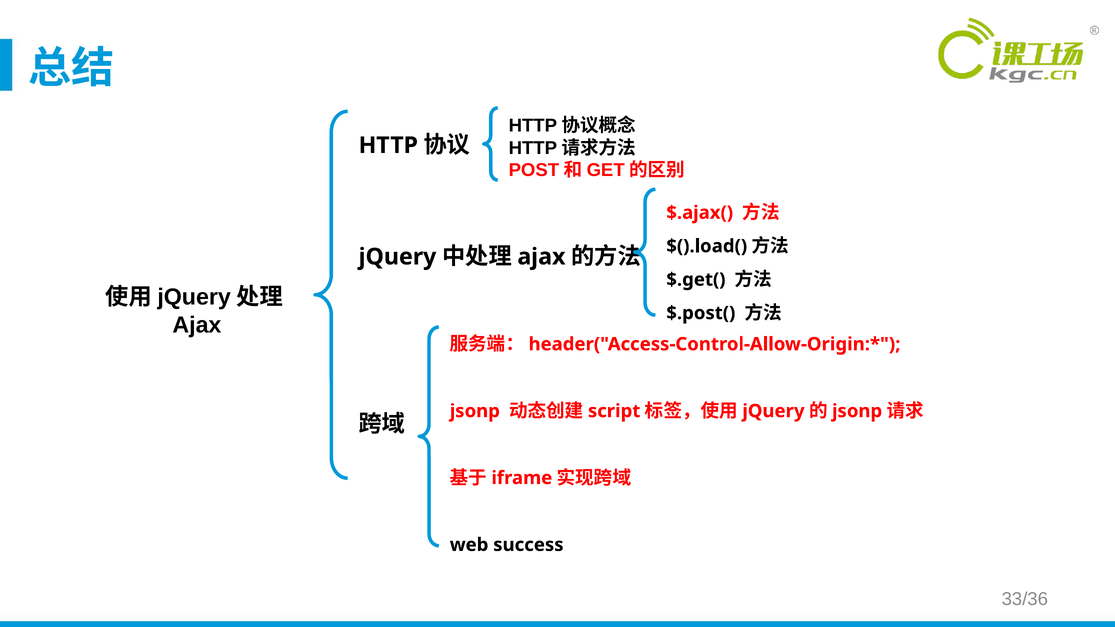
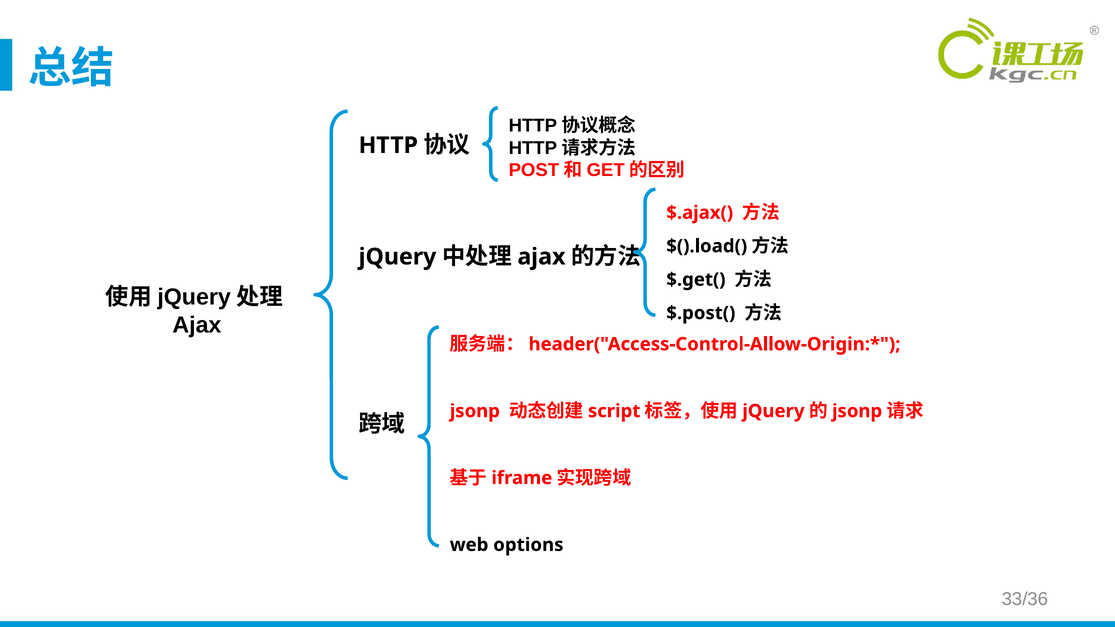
success: success -> options
